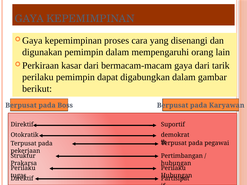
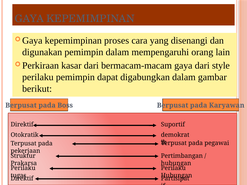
tarik: tarik -> style
